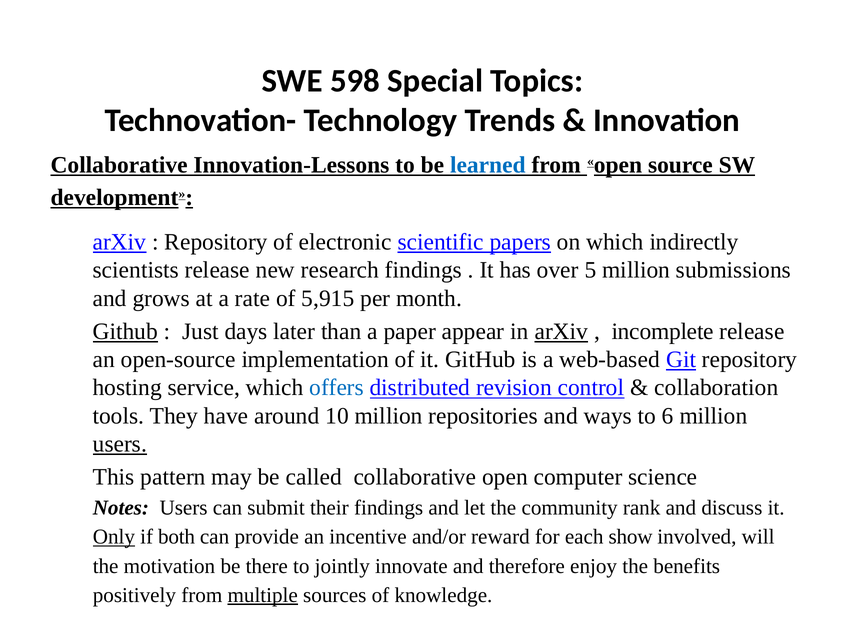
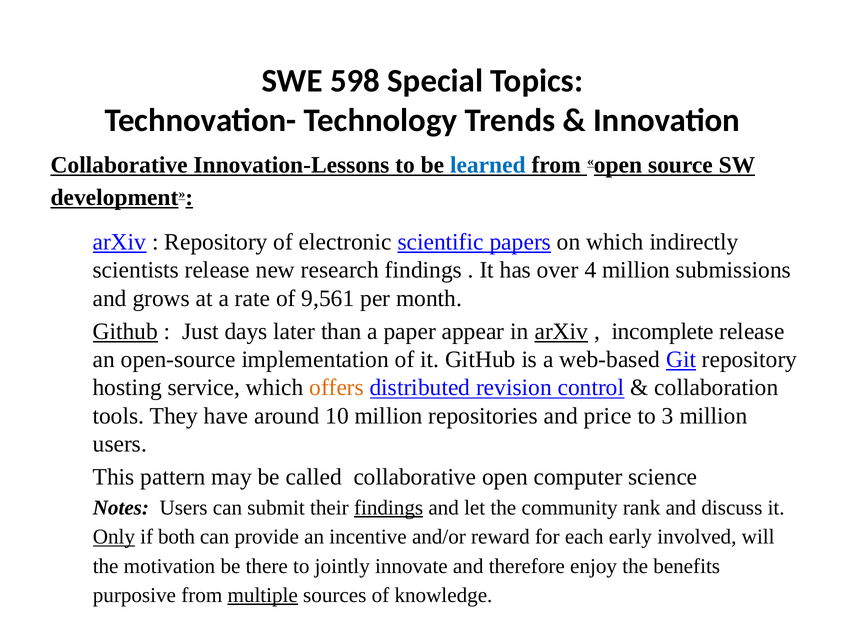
5: 5 -> 4
5,915: 5,915 -> 9,561
offers colour: blue -> orange
ways: ways -> price
6: 6 -> 3
users at (120, 444) underline: present -> none
findings at (389, 508) underline: none -> present
show: show -> early
positively: positively -> purposive
